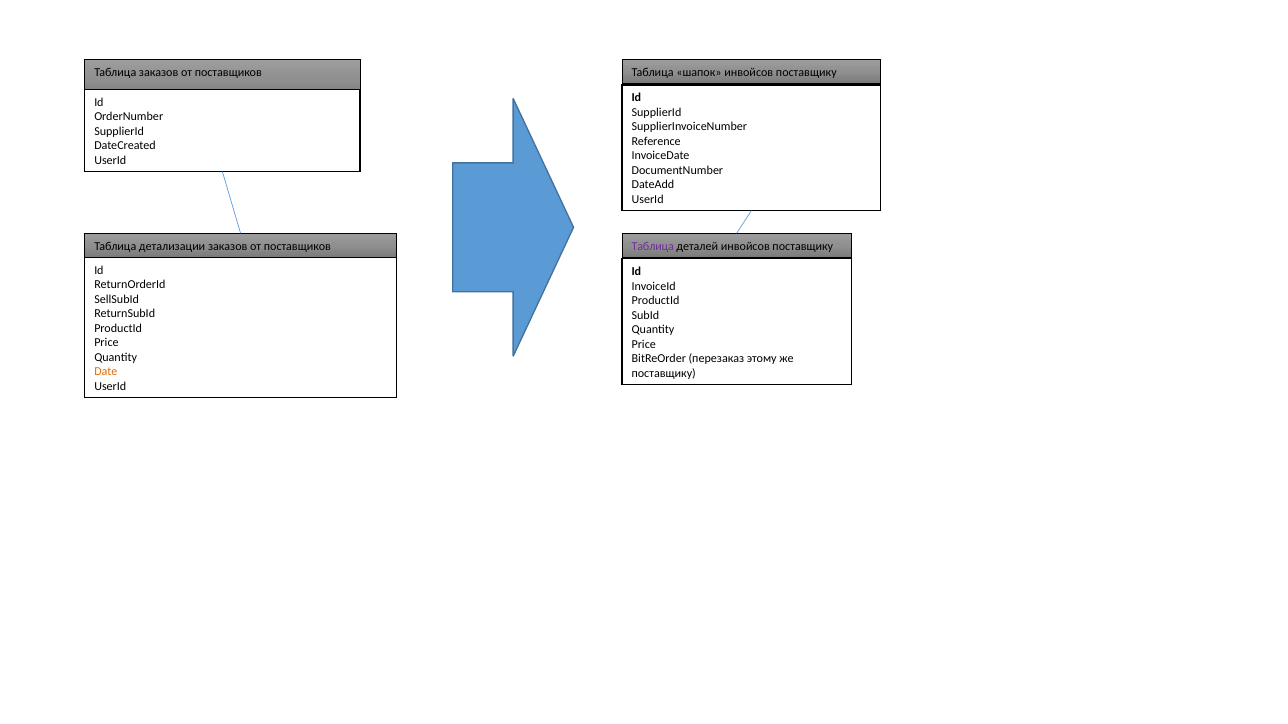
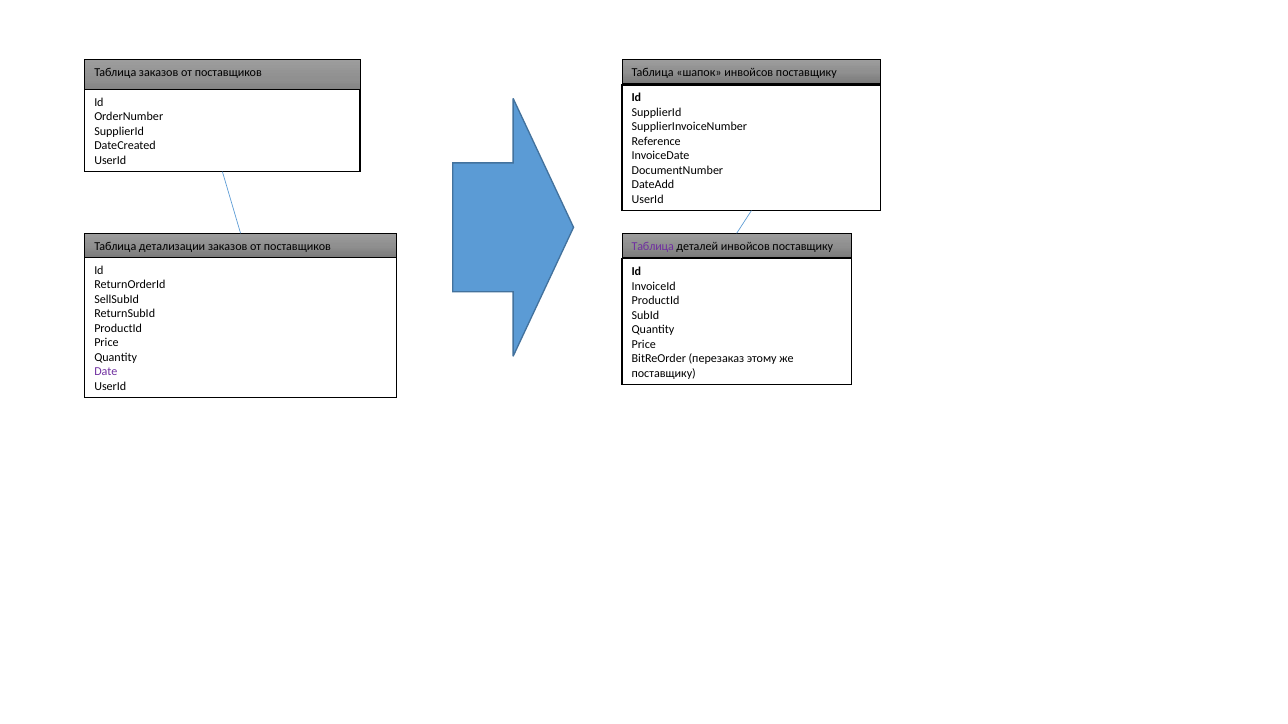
Date colour: orange -> purple
